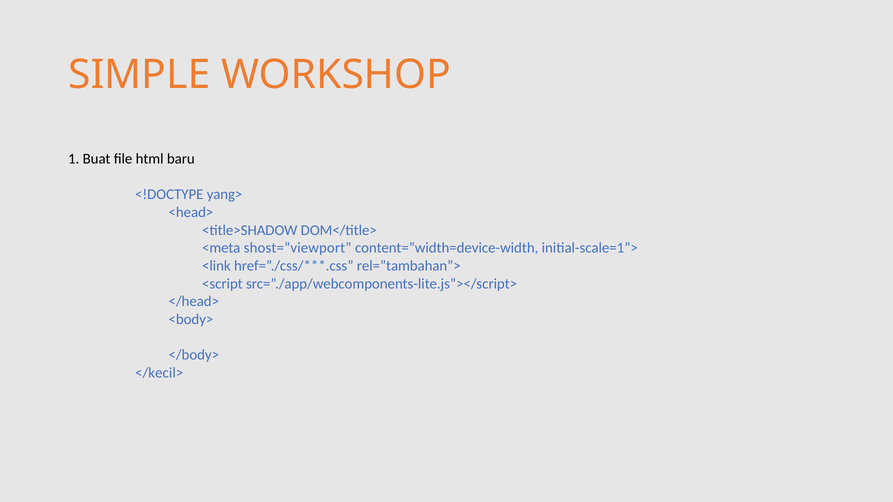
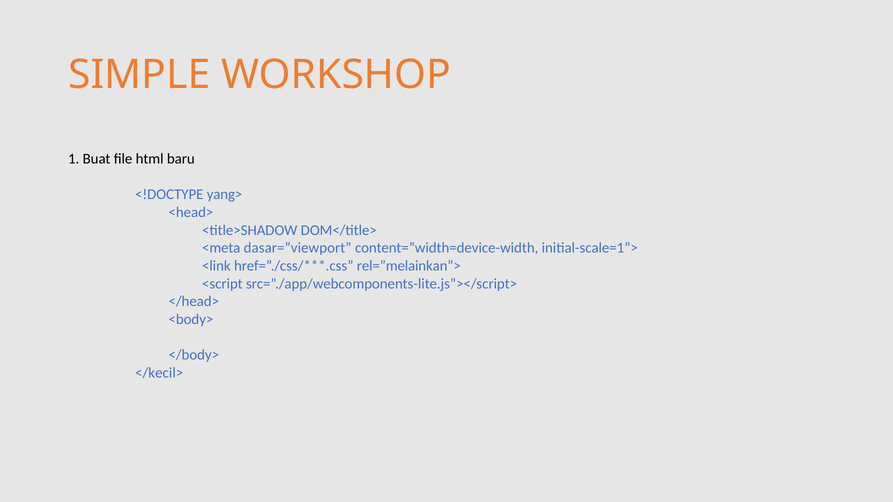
shost=”viewport: shost=”viewport -> dasar=”viewport
rel=”tambahan”>: rel=”tambahan”> -> rel=”melainkan”>
